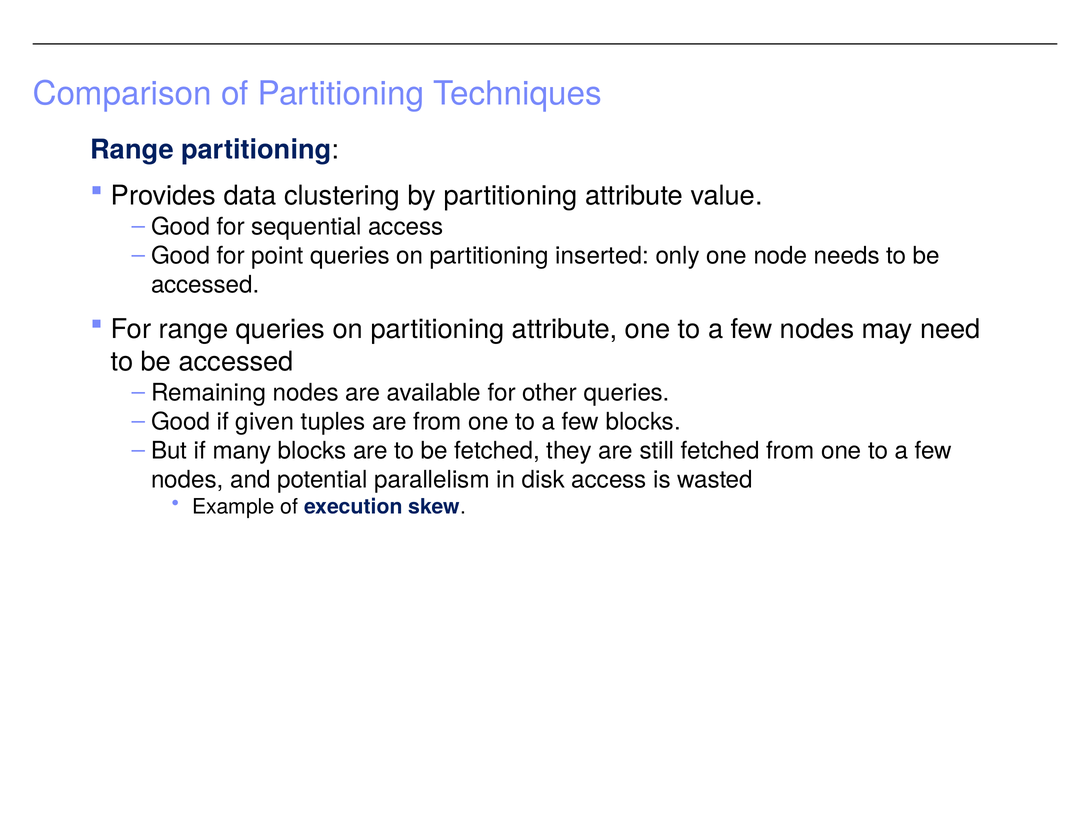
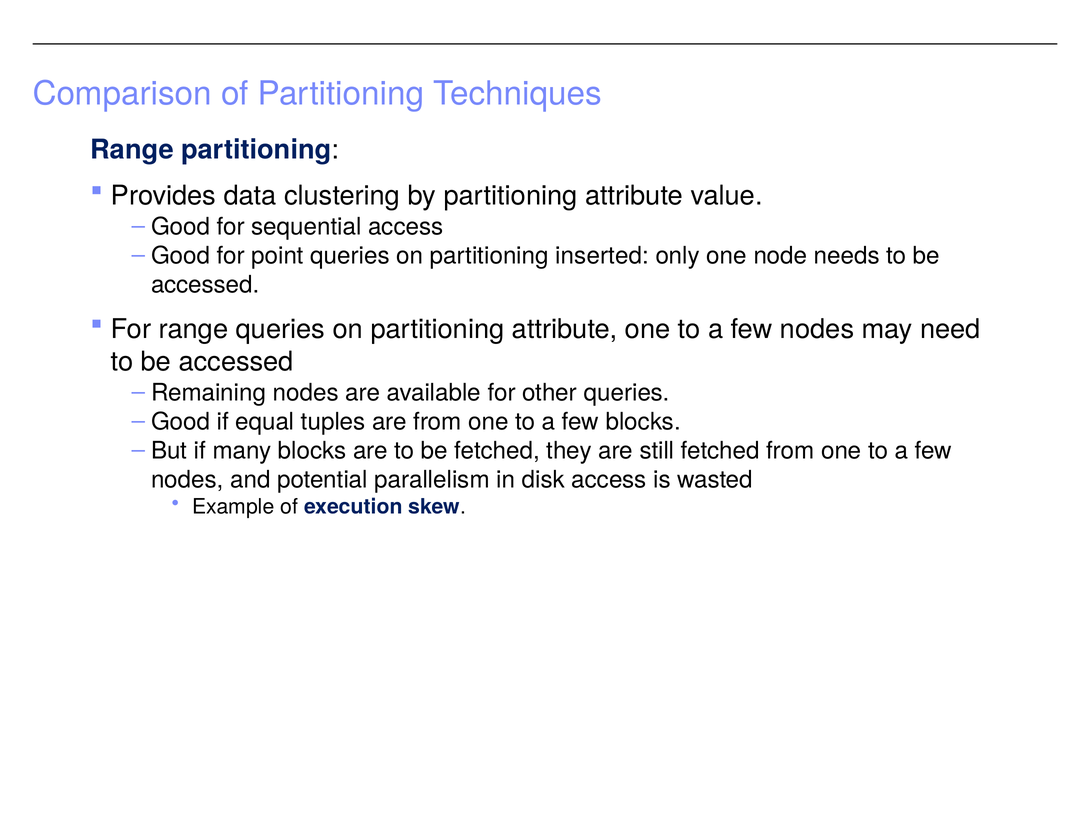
given: given -> equal
